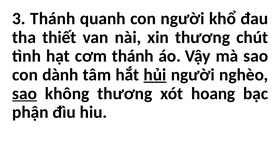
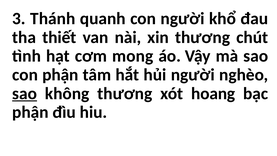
cơm thánh: thánh -> mong
con dành: dành -> phận
hủi underline: present -> none
